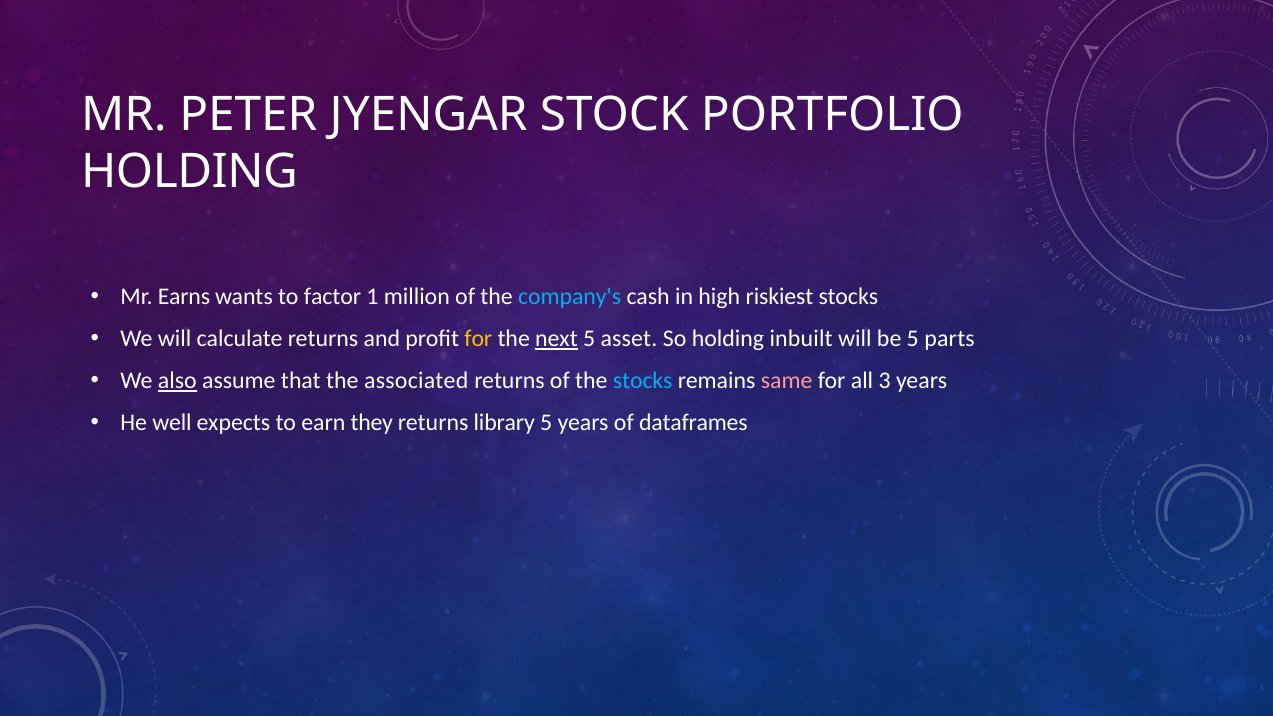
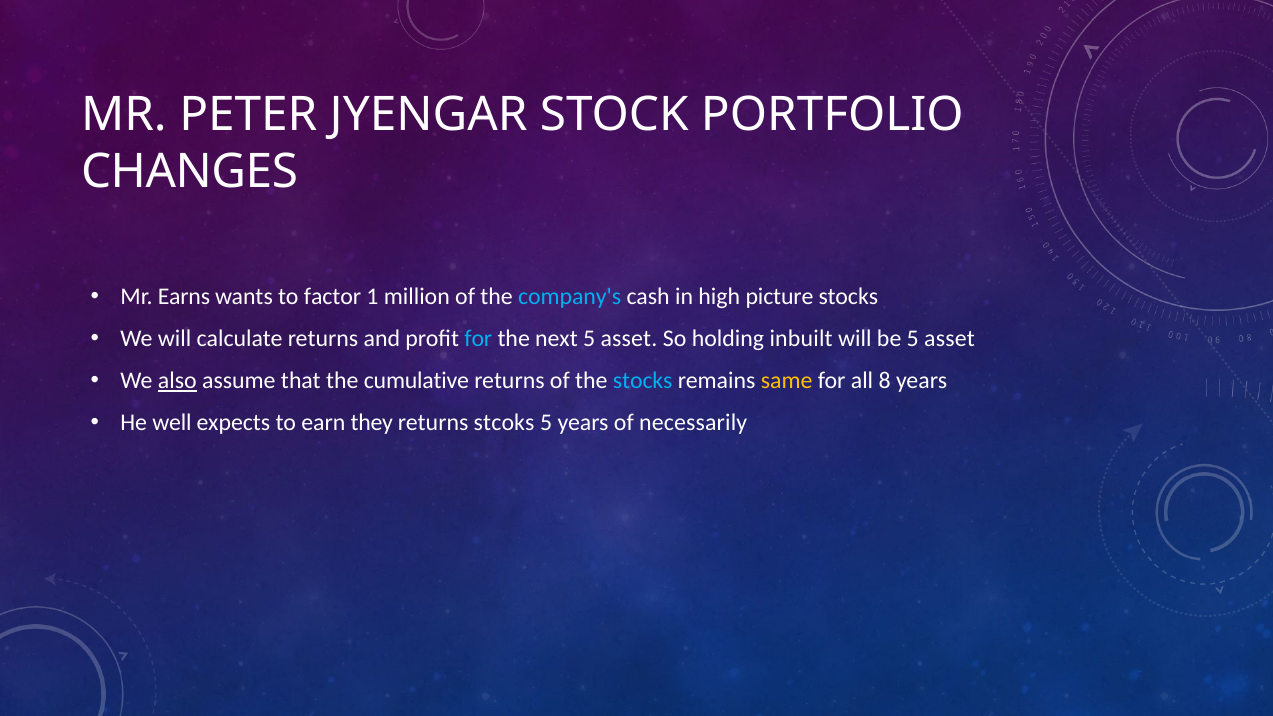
HOLDING at (190, 172): HOLDING -> CHANGES
riskiest: riskiest -> picture
for at (478, 339) colour: yellow -> light blue
next underline: present -> none
be 5 parts: parts -> asset
associated: associated -> cumulative
same colour: pink -> yellow
3: 3 -> 8
library: library -> stcoks
dataframes: dataframes -> necessarily
